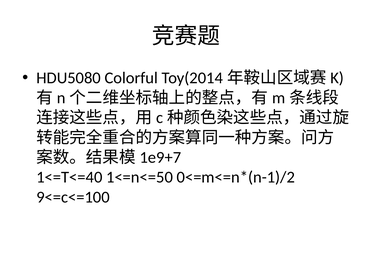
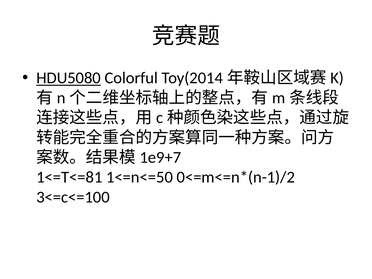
HDU5080 underline: none -> present
1<=T<=40: 1<=T<=40 -> 1<=T<=81
9<=c<=100: 9<=c<=100 -> 3<=c<=100
